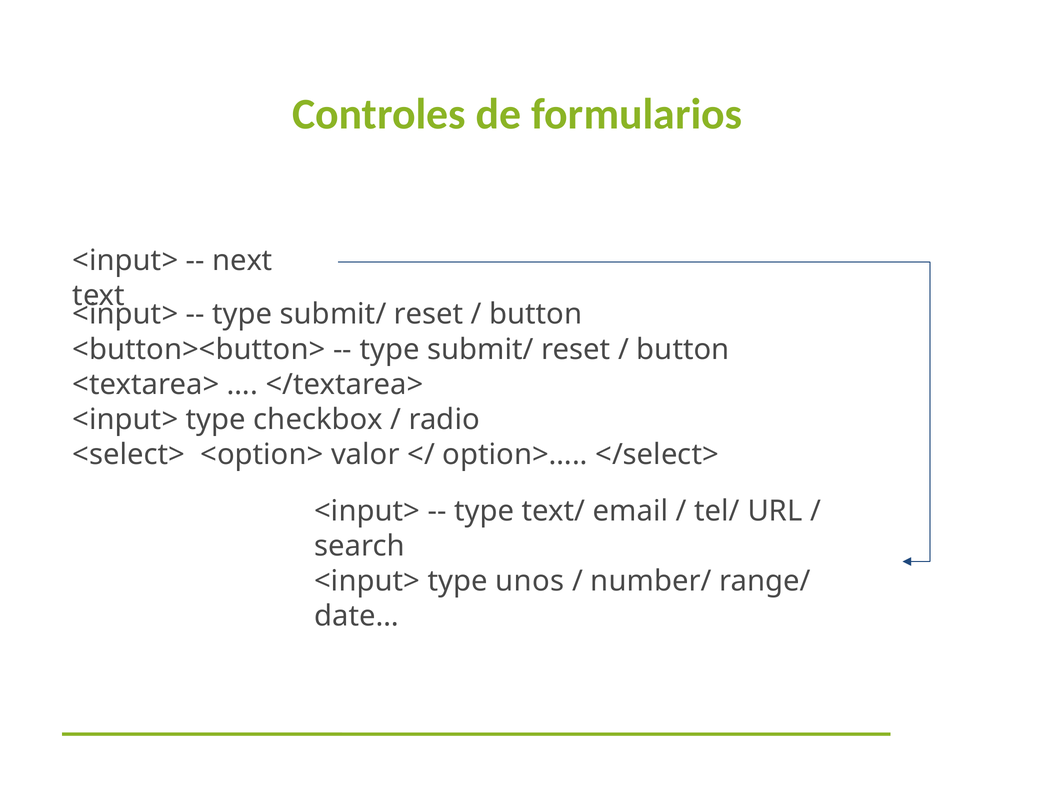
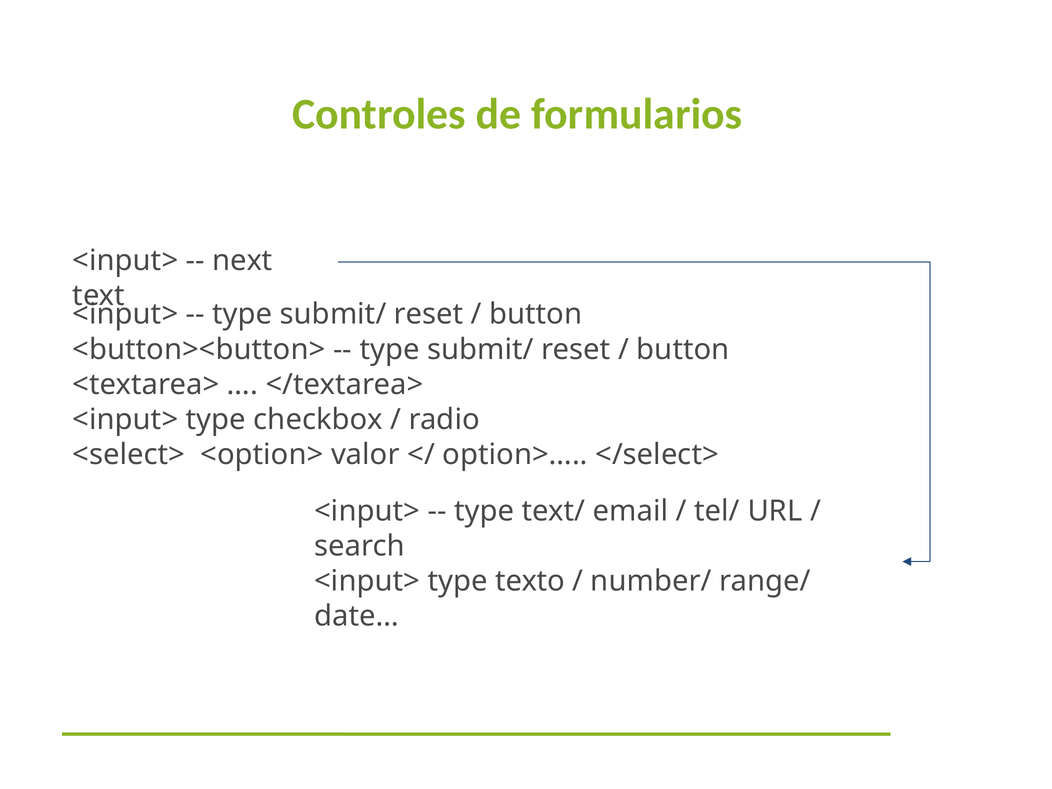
unos: unos -> texto
